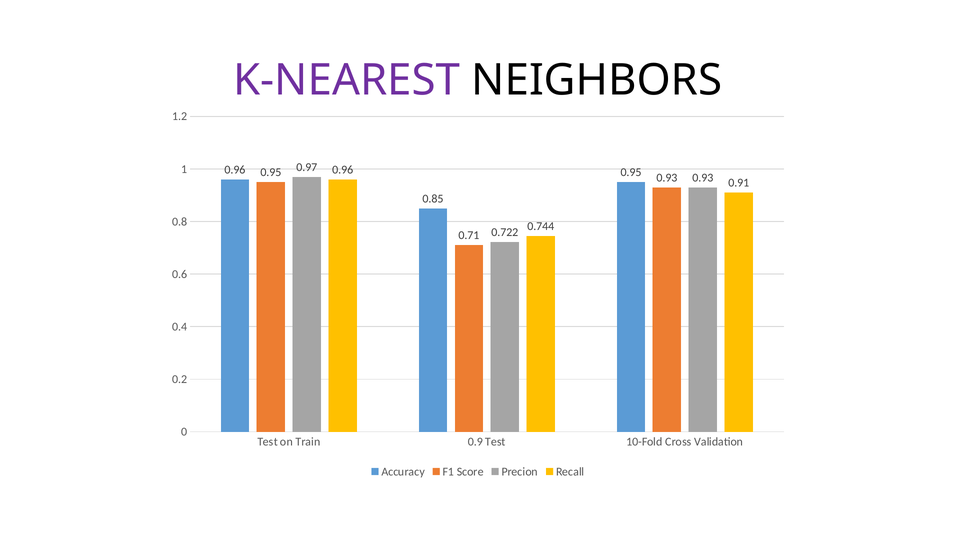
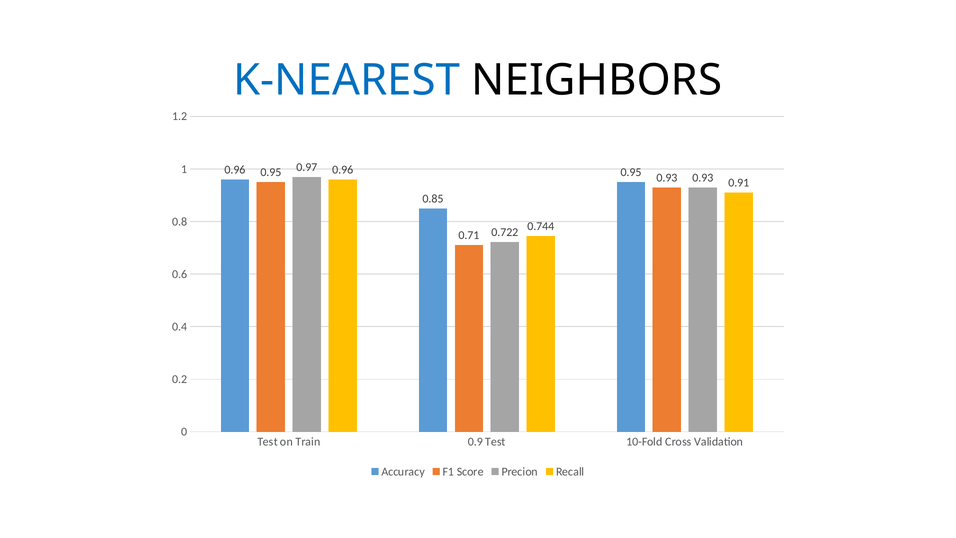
K-NEAREST colour: purple -> blue
